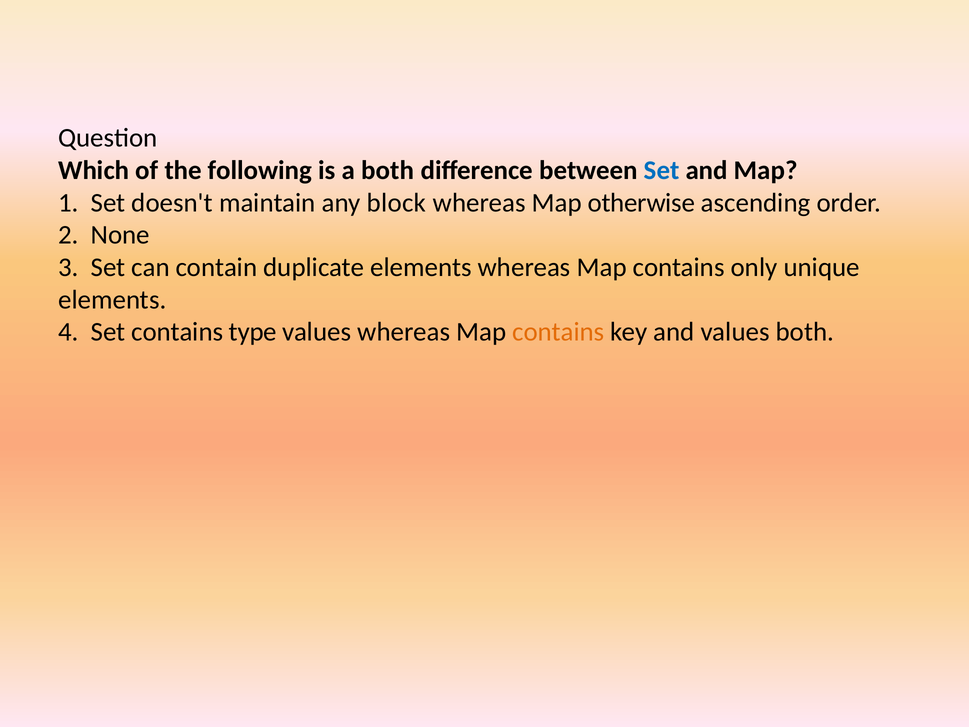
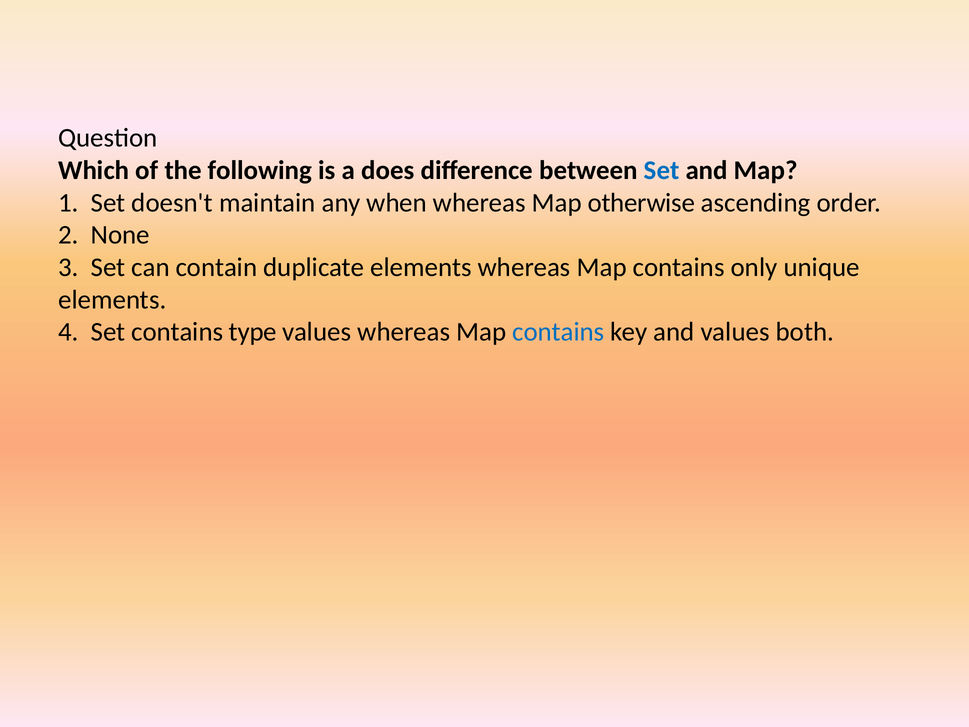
a both: both -> does
block: block -> when
contains at (558, 332) colour: orange -> blue
